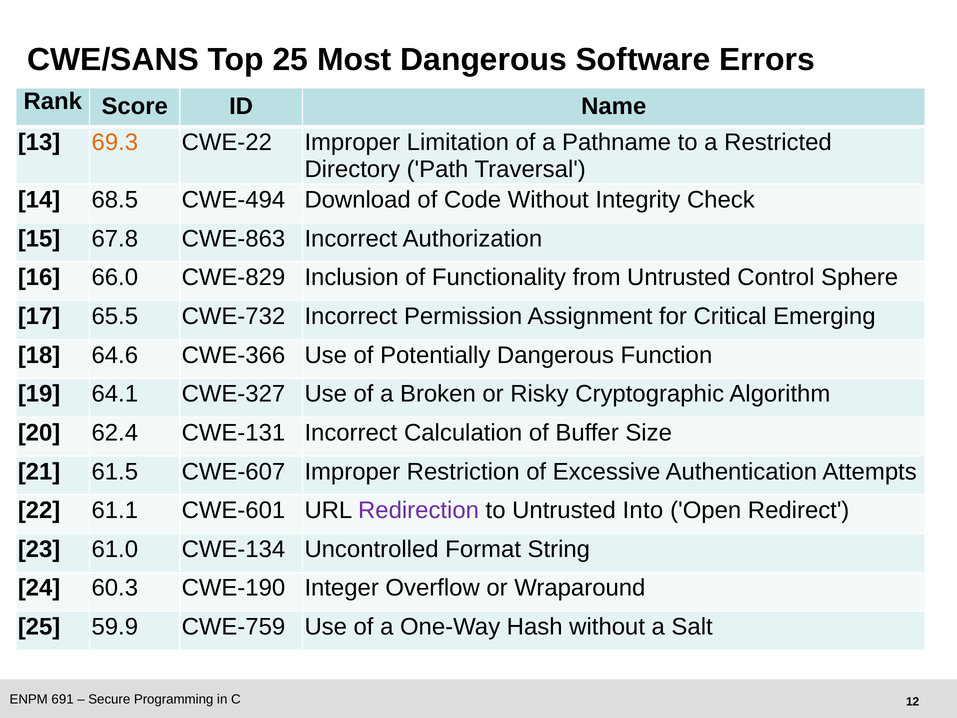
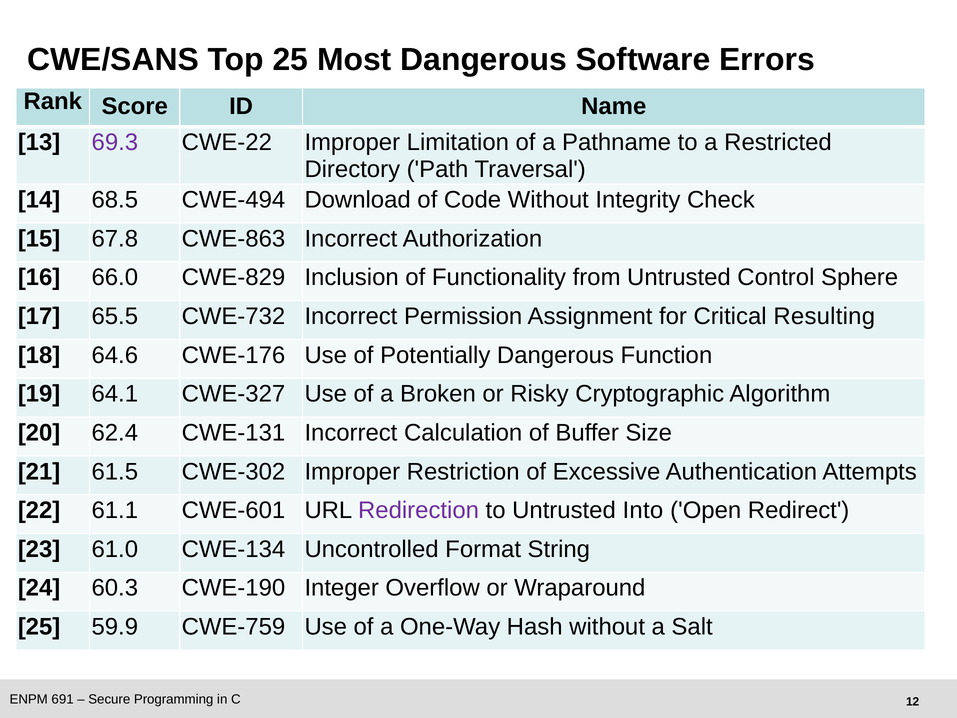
69.3 colour: orange -> purple
Emerging: Emerging -> Resulting
CWE-366: CWE-366 -> CWE-176
CWE-607: CWE-607 -> CWE-302
